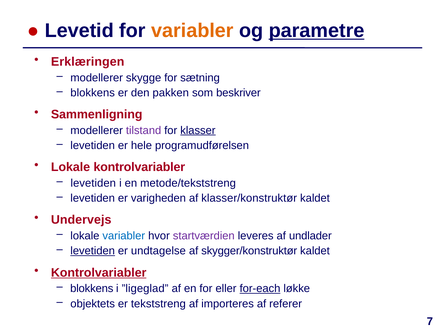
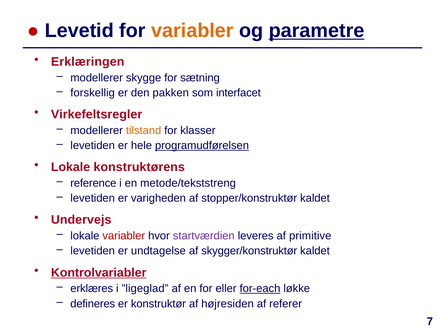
blokkens at (93, 93): blokkens -> forskellig
beskriver: beskriver -> interfacet
Sammenligning: Sammenligning -> Virkefeltsregler
tilstand colour: purple -> orange
klasser underline: present -> none
programudførelsen underline: none -> present
Lokale kontrolvariabler: kontrolvariabler -> konstruktørens
levetiden at (93, 183): levetiden -> reference
klasser/konstruktør: klasser/konstruktør -> stopper/konstruktør
variabler at (124, 236) colour: blue -> red
undlader: undlader -> primitive
levetiden at (93, 251) underline: present -> none
blokkens at (92, 288): blokkens -> erklæres
objektets: objektets -> defineres
tekststreng: tekststreng -> konstruktør
importeres: importeres -> højresiden
